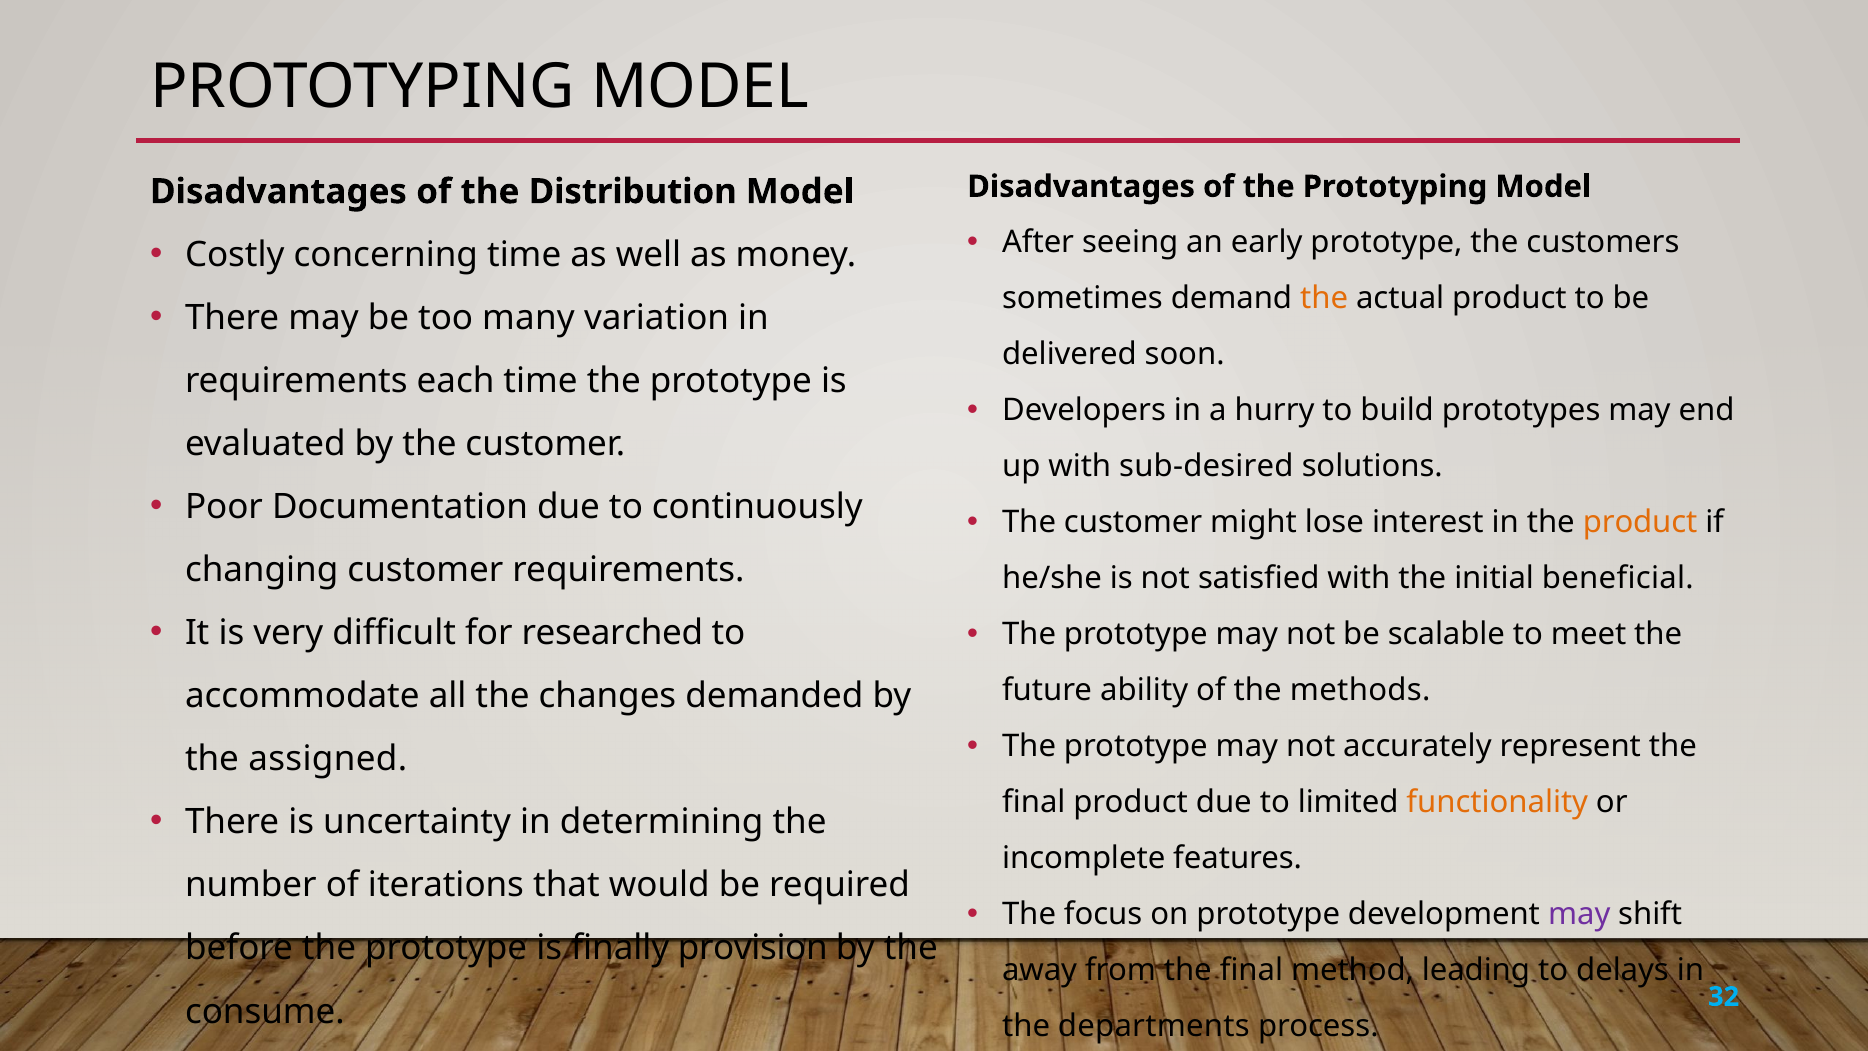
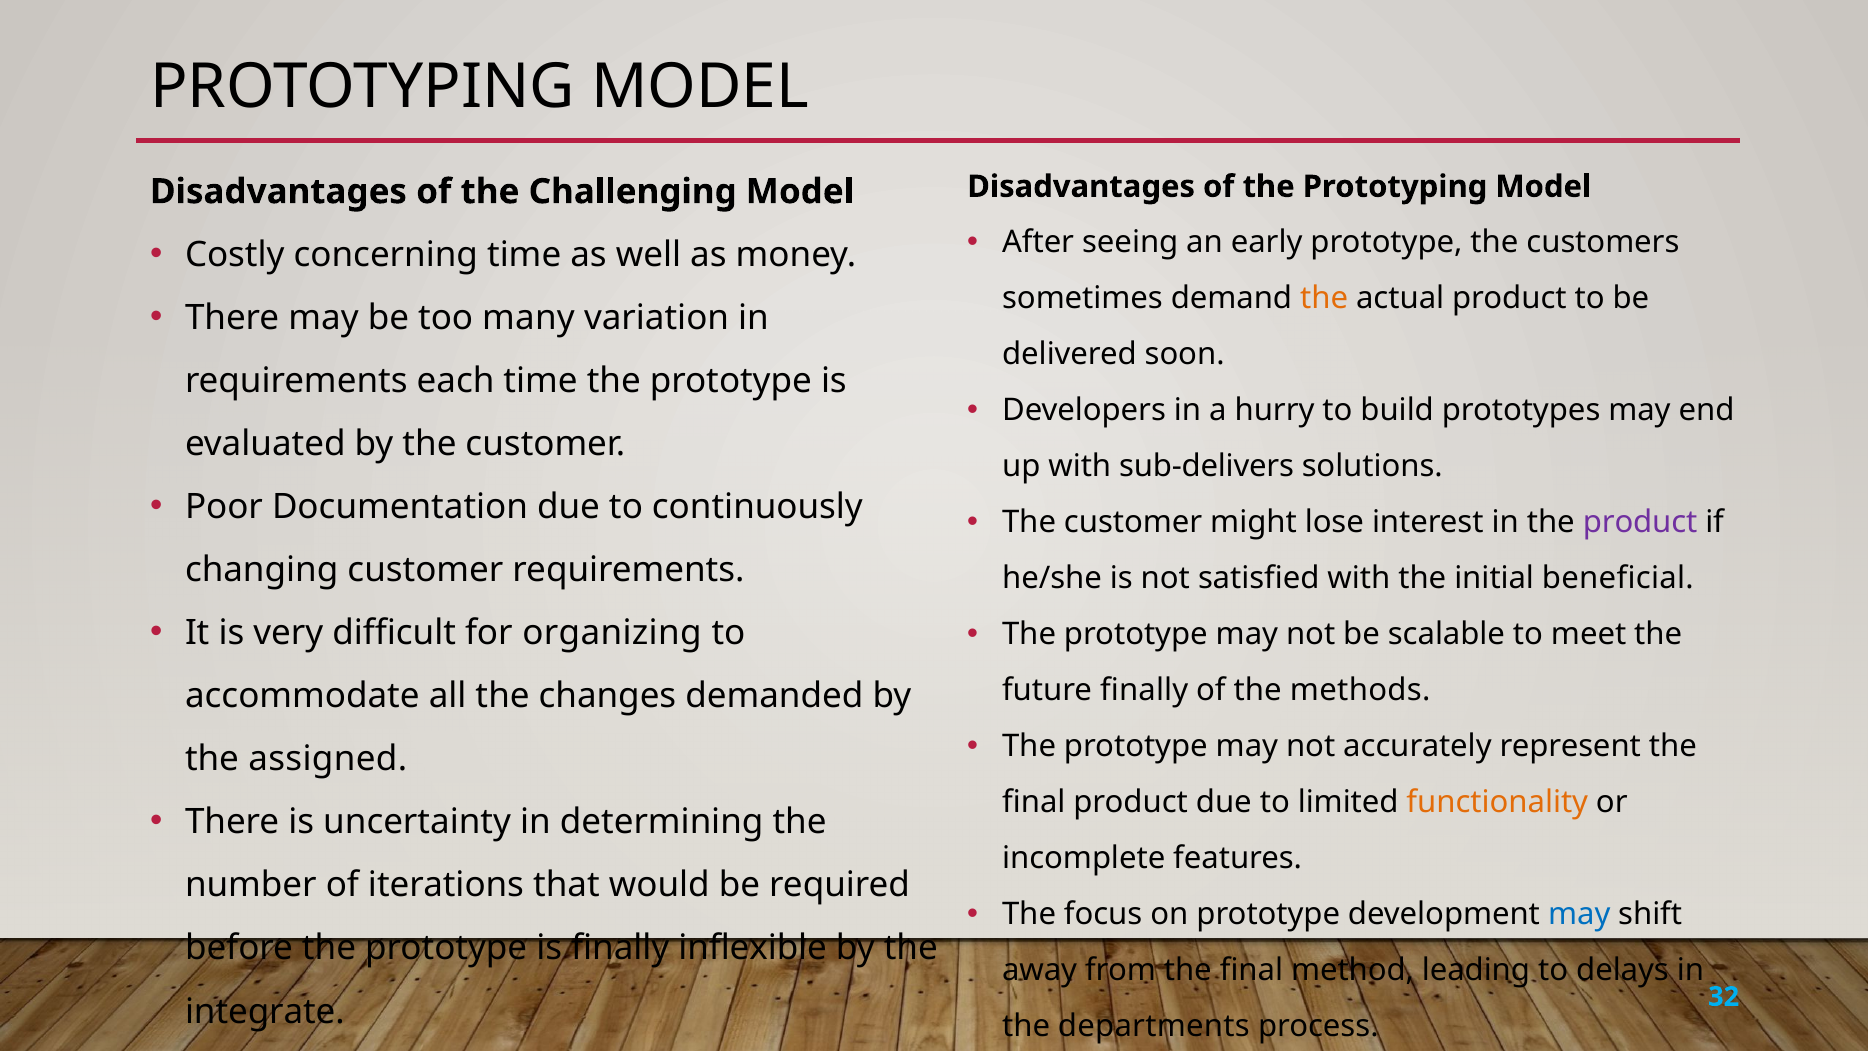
Distribution: Distribution -> Challenging
sub-desired: sub-desired -> sub-delivers
product at (1640, 522) colour: orange -> purple
researched: researched -> organizing
future ability: ability -> finally
may at (1579, 914) colour: purple -> blue
provision: provision -> inflexible
consume: consume -> integrate
